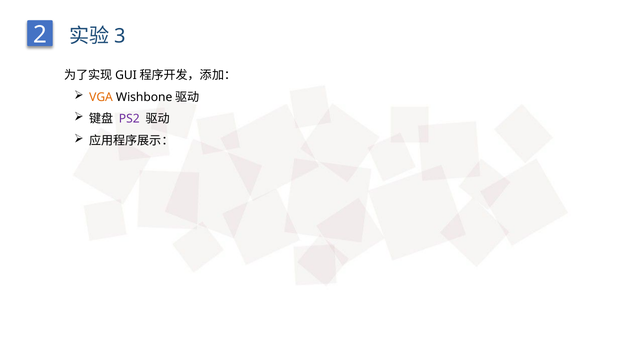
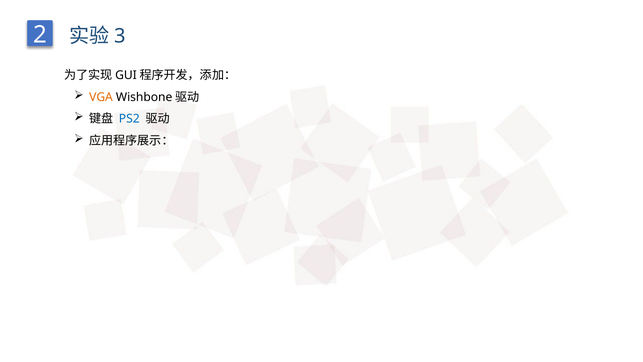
PS2 colour: purple -> blue
